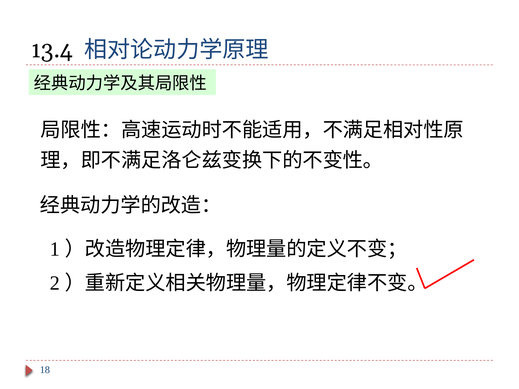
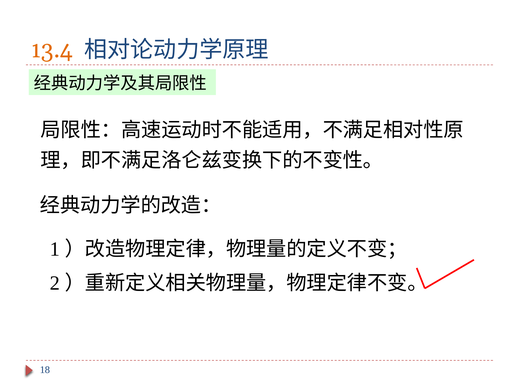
13.4 colour: black -> orange
